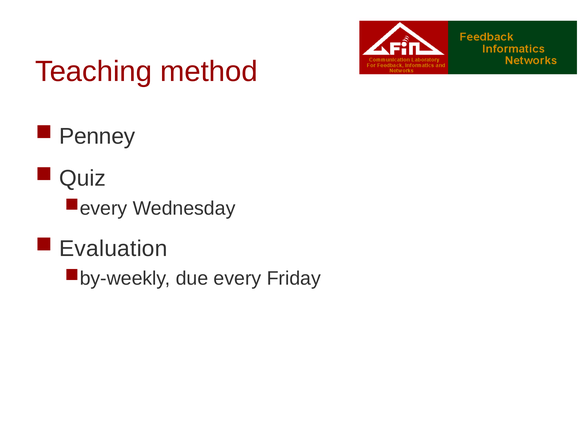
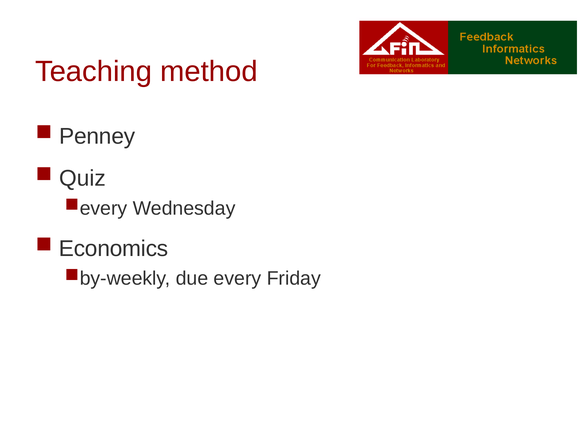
Evaluation: Evaluation -> Economics
